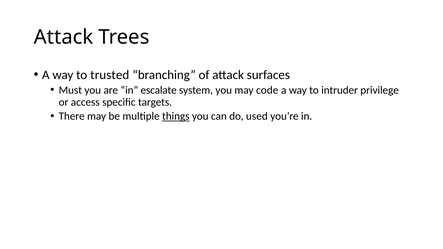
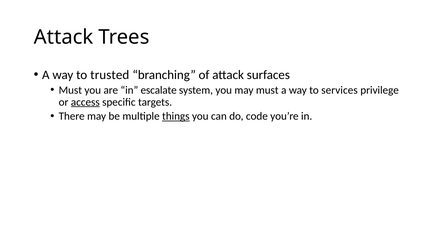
may code: code -> must
intruder: intruder -> services
access underline: none -> present
used: used -> code
